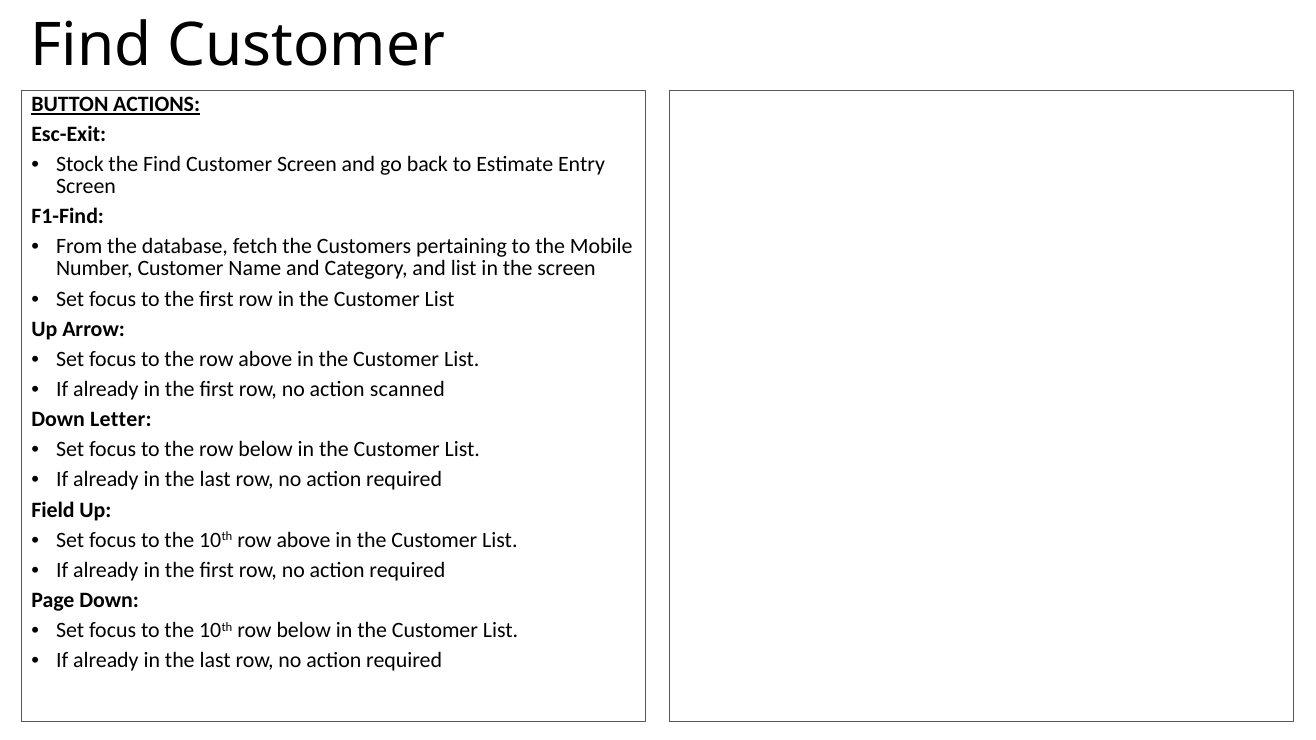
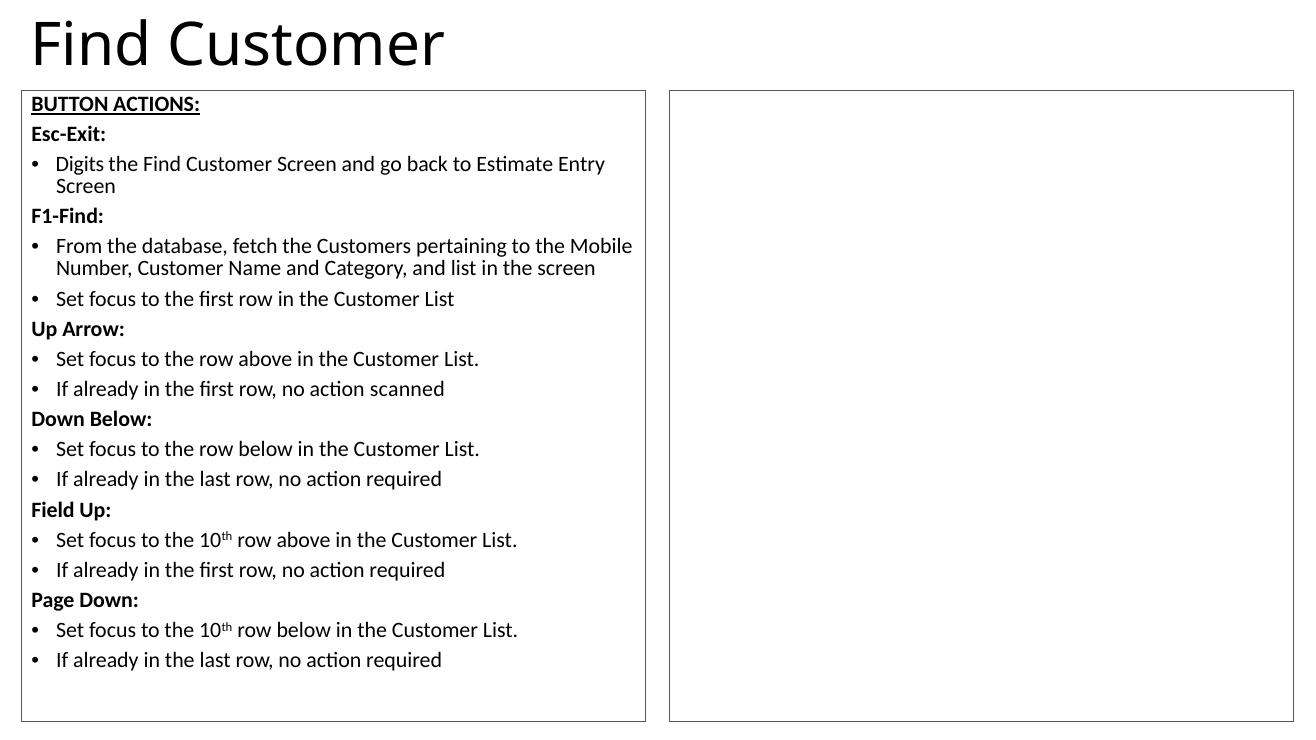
Stock: Stock -> Digits
Down Letter: Letter -> Below
